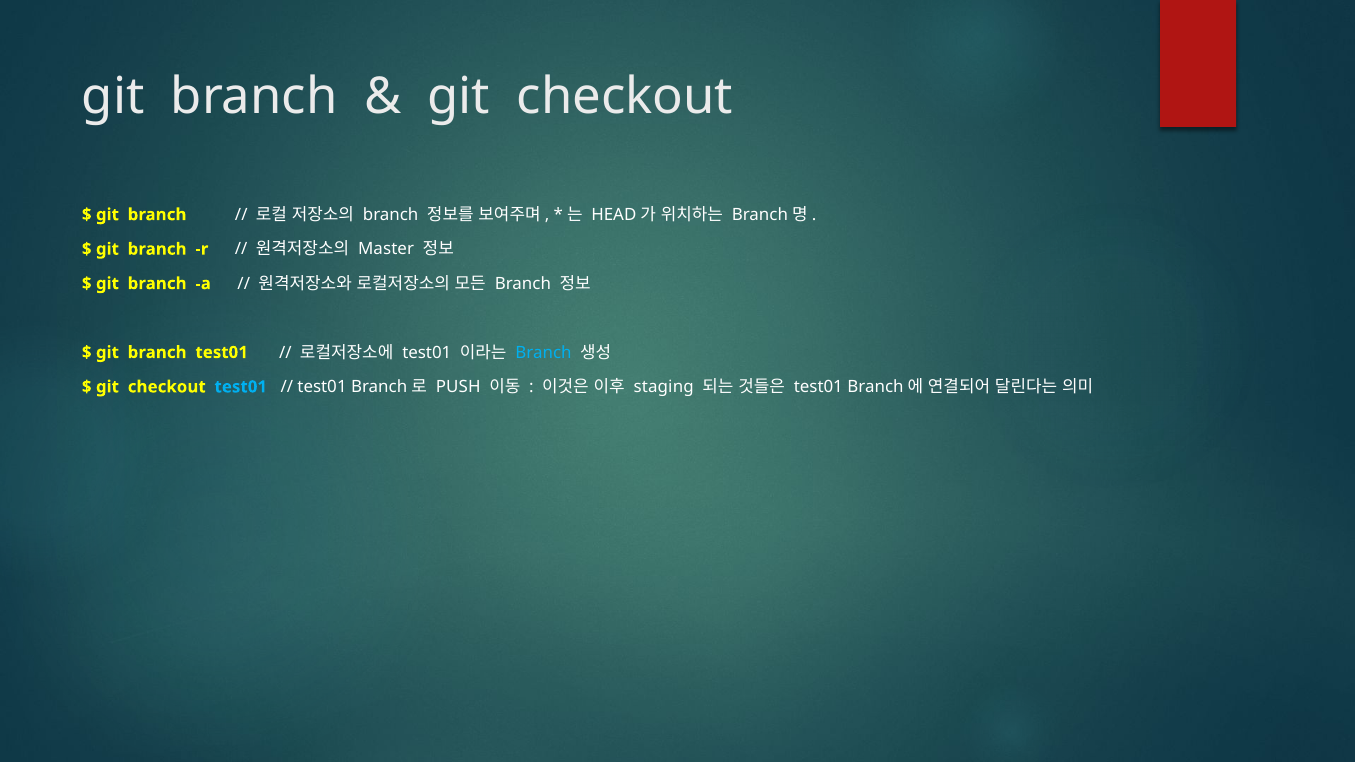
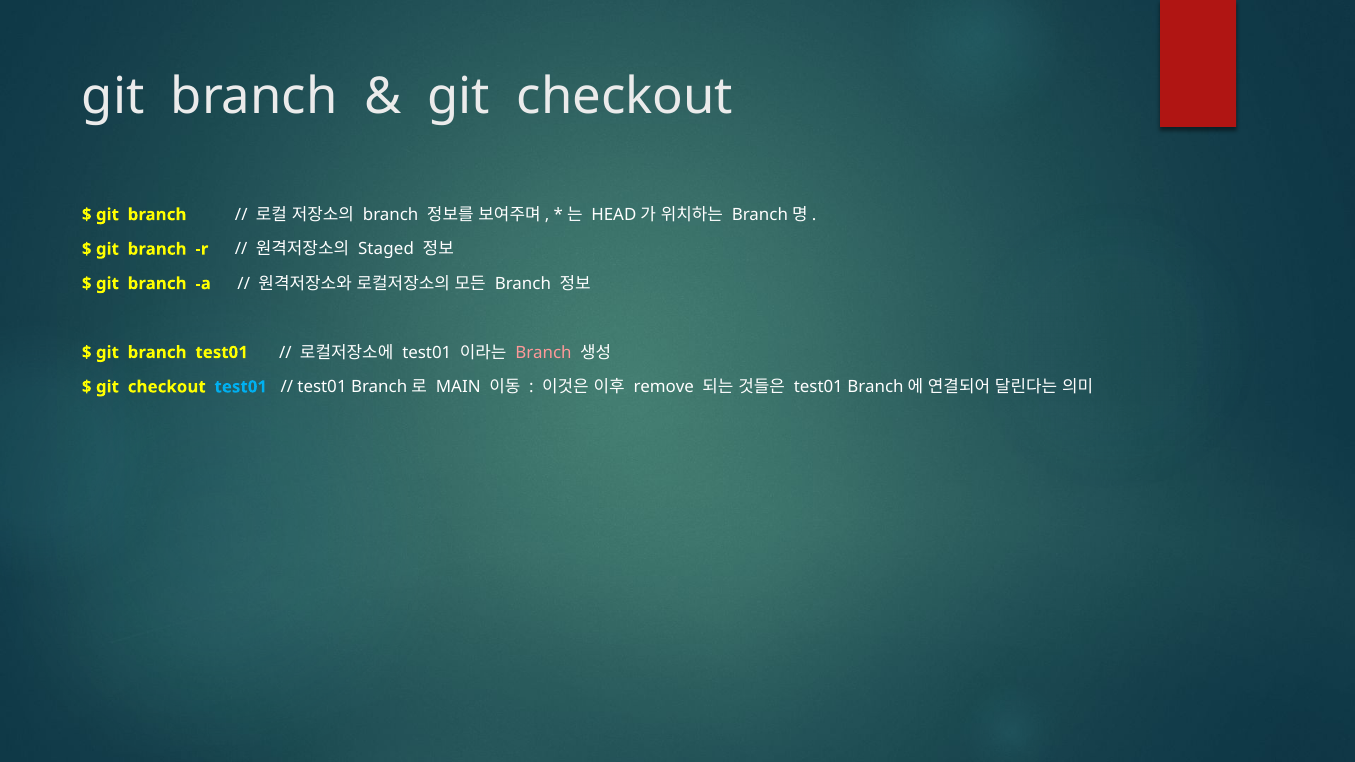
Master: Master -> Staged
Branch at (543, 352) colour: light blue -> pink
PUSH: PUSH -> MAIN
staging: staging -> remove
